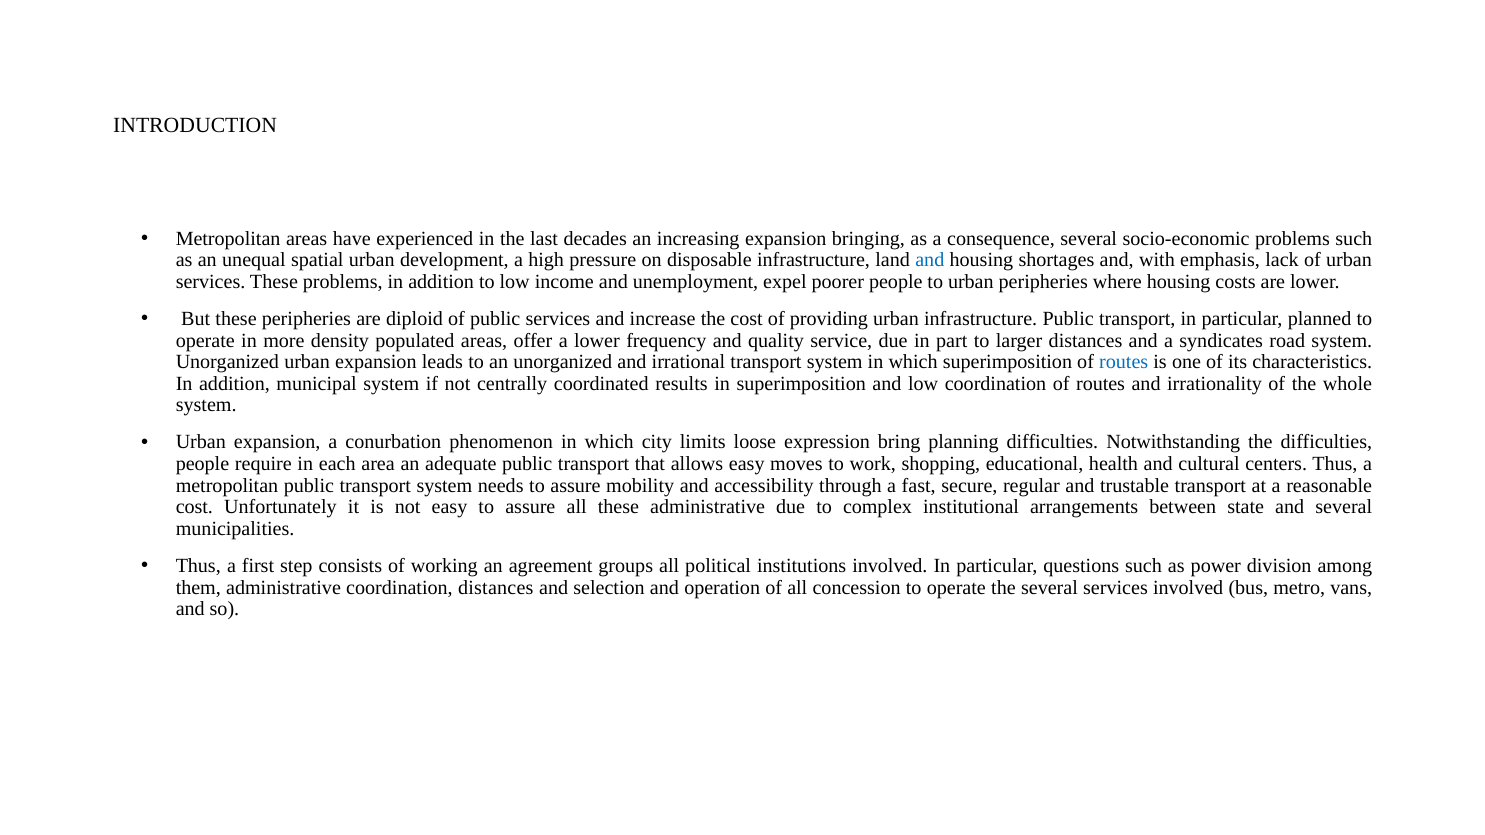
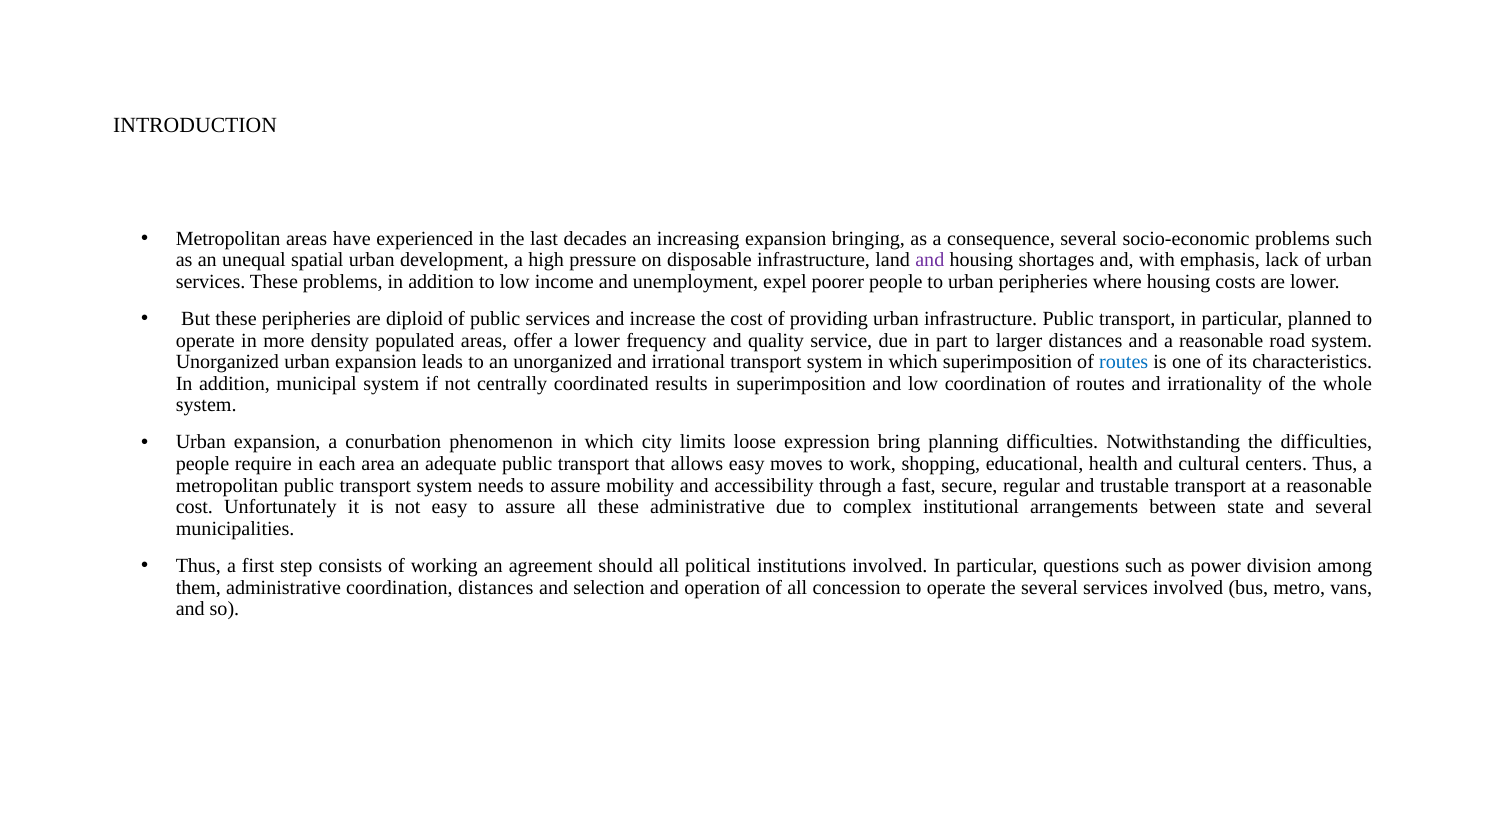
and at (930, 260) colour: blue -> purple
and a syndicates: syndicates -> reasonable
groups: groups -> should
